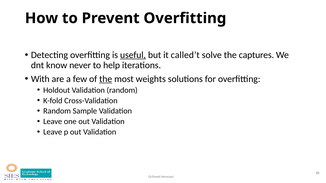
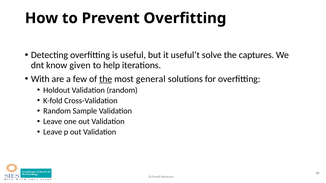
useful underline: present -> none
called’t: called’t -> useful’t
never: never -> given
weights: weights -> general
